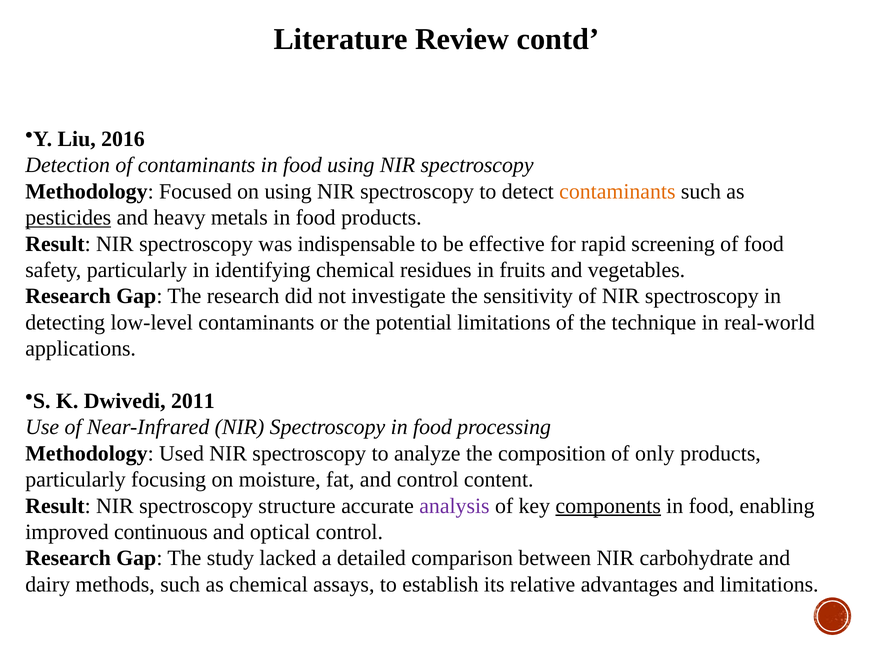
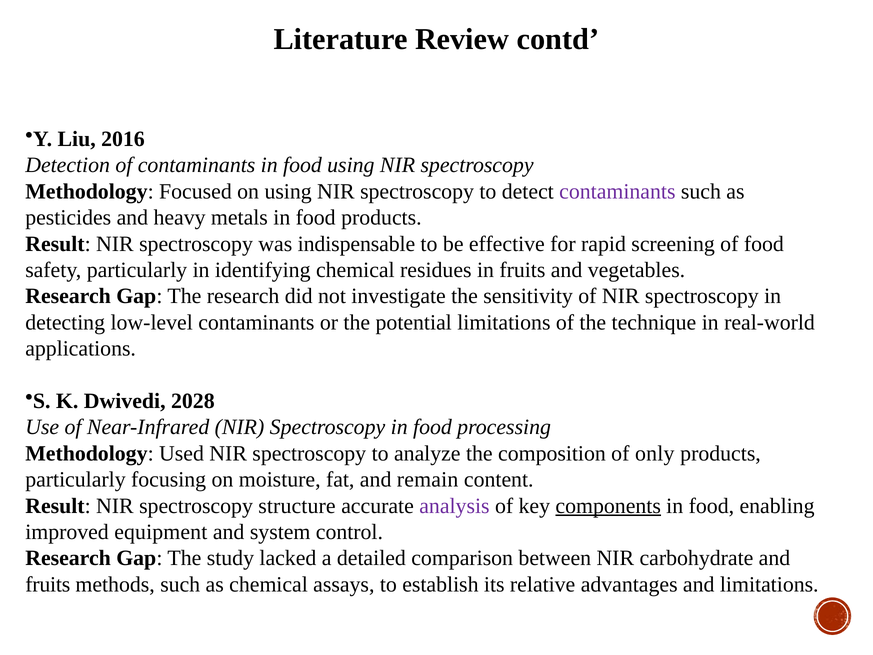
contaminants at (617, 191) colour: orange -> purple
pesticides underline: present -> none
2011: 2011 -> 2028
and control: control -> remain
continuous: continuous -> equipment
optical: optical -> system
dairy at (48, 584): dairy -> fruits
